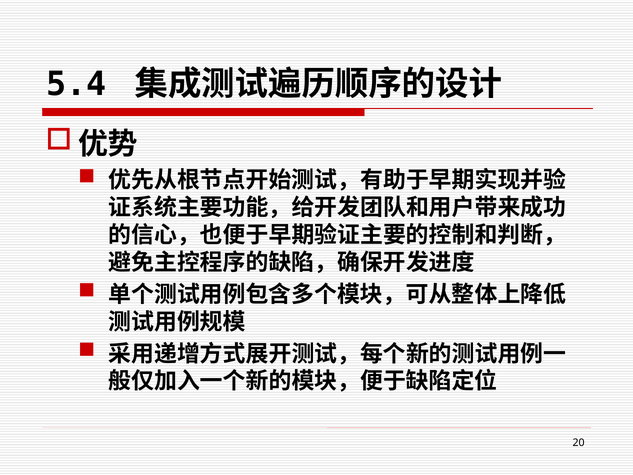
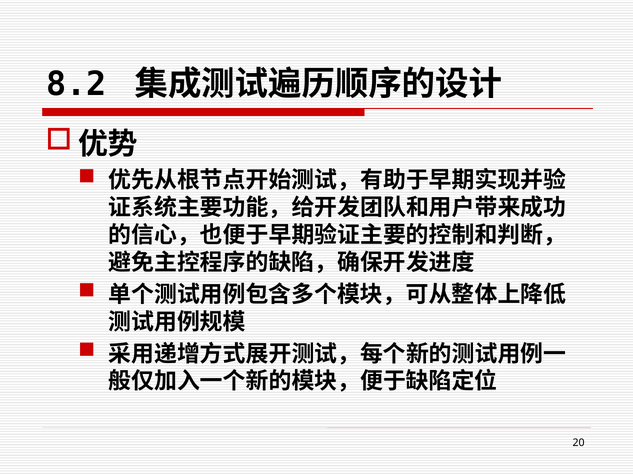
5.4: 5.4 -> 8.2
